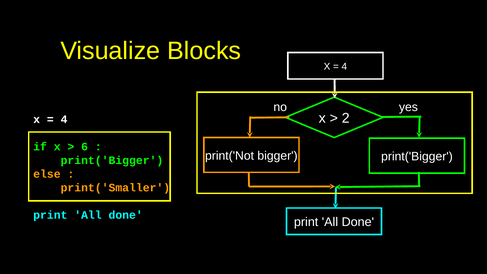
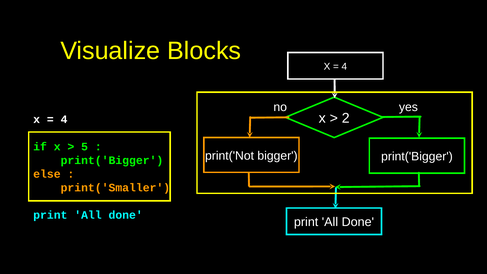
6: 6 -> 5
